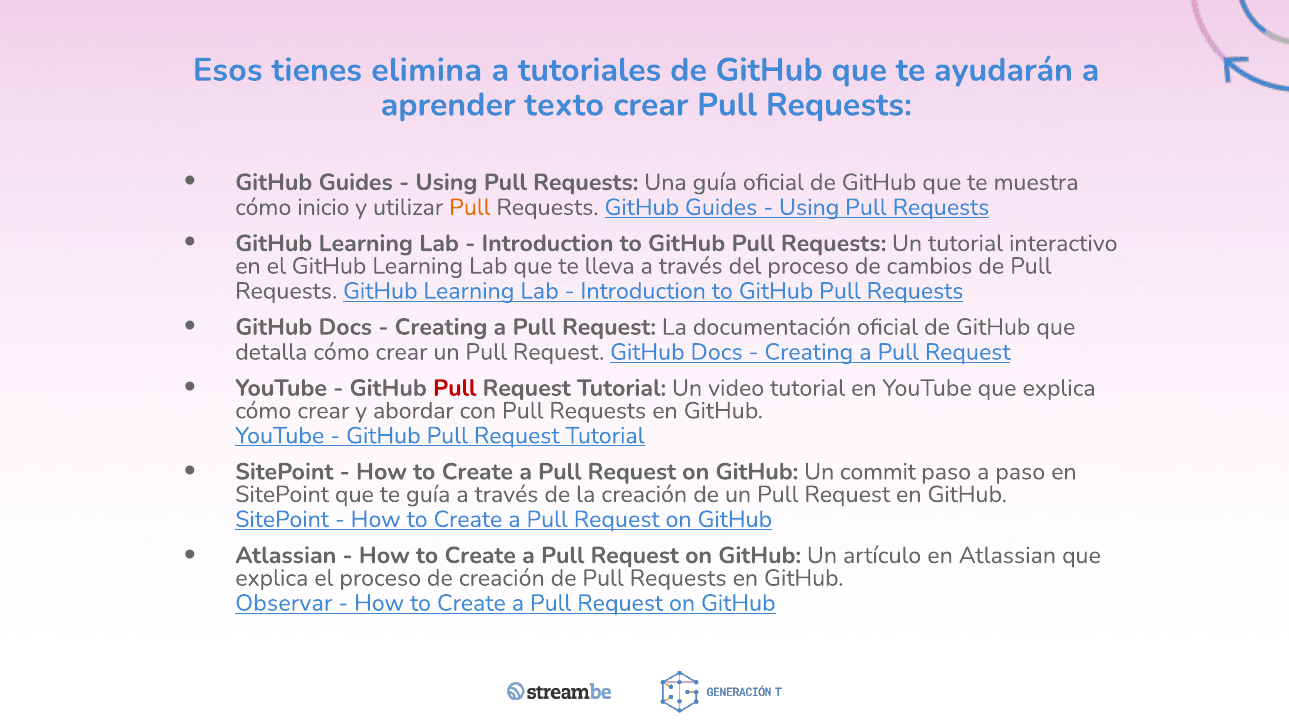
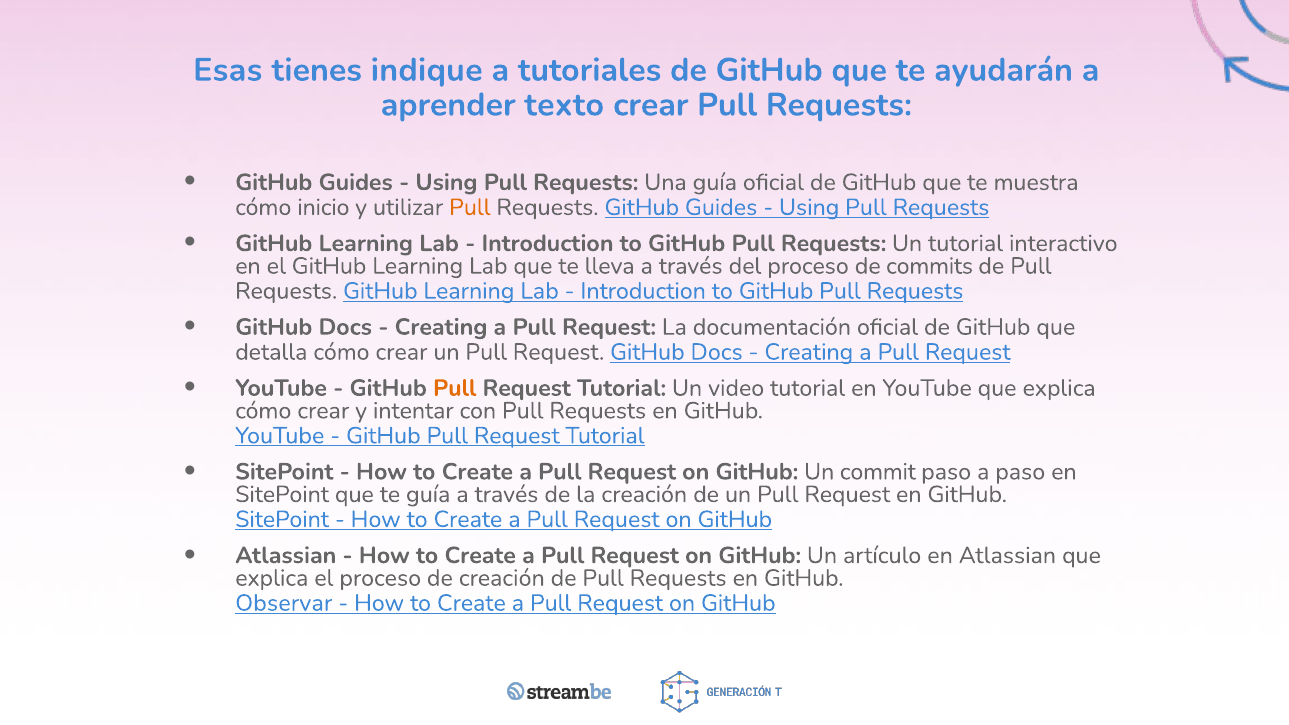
Esos: Esos -> Esas
elimina: elimina -> indique
cambios: cambios -> commits
Pull at (455, 388) colour: red -> orange
abordar: abordar -> intentar
